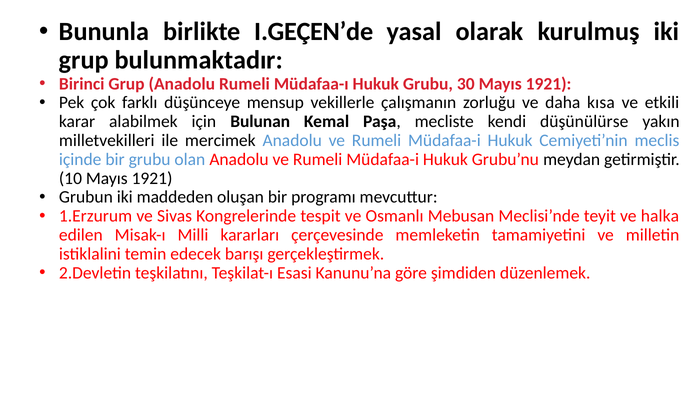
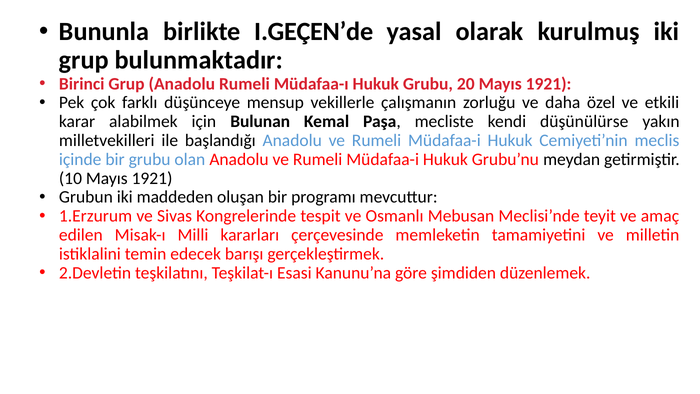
30: 30 -> 20
kısa: kısa -> özel
mercimek: mercimek -> başlandığı
halka: halka -> amaç
